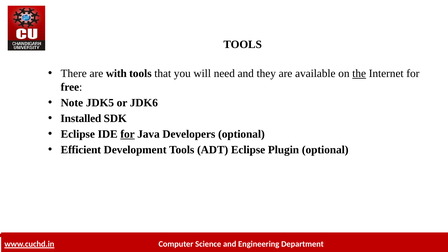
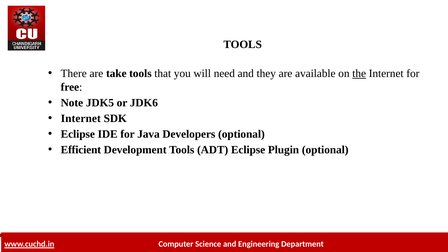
with: with -> take
Installed at (81, 118): Installed -> Internet
for at (128, 134) underline: present -> none
